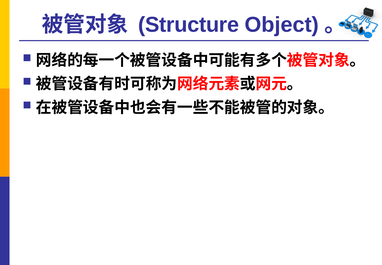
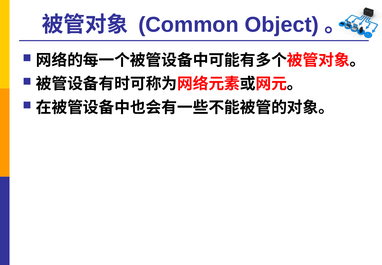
Structure: Structure -> Common
